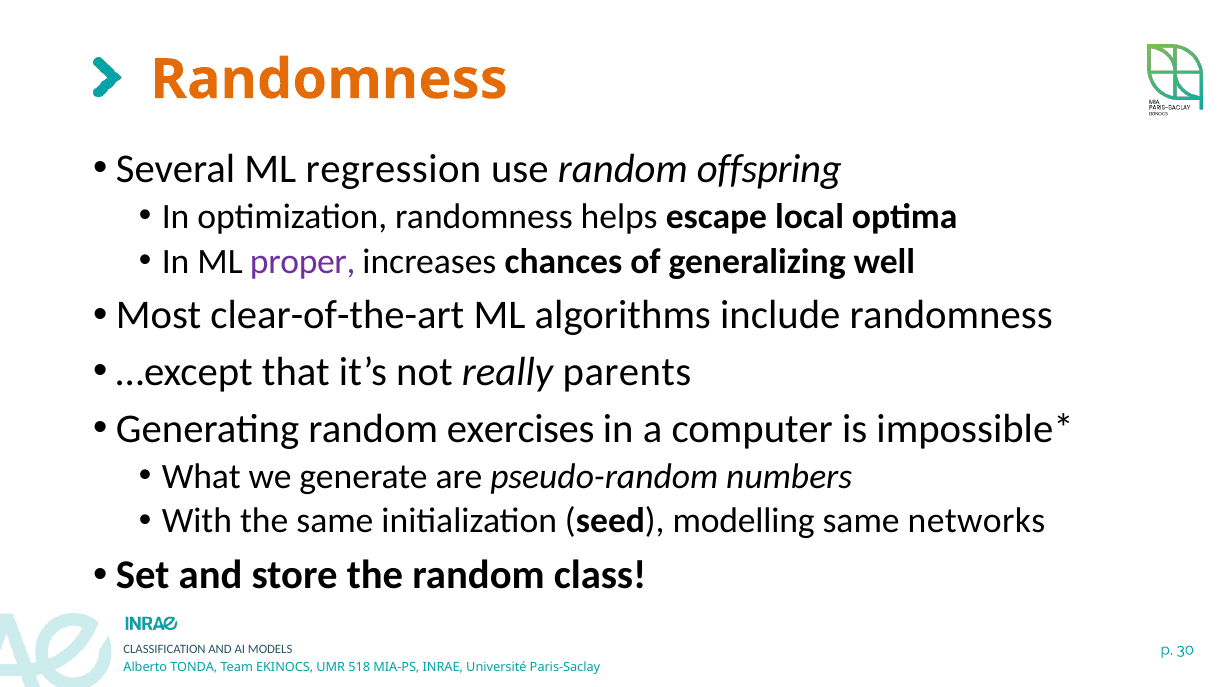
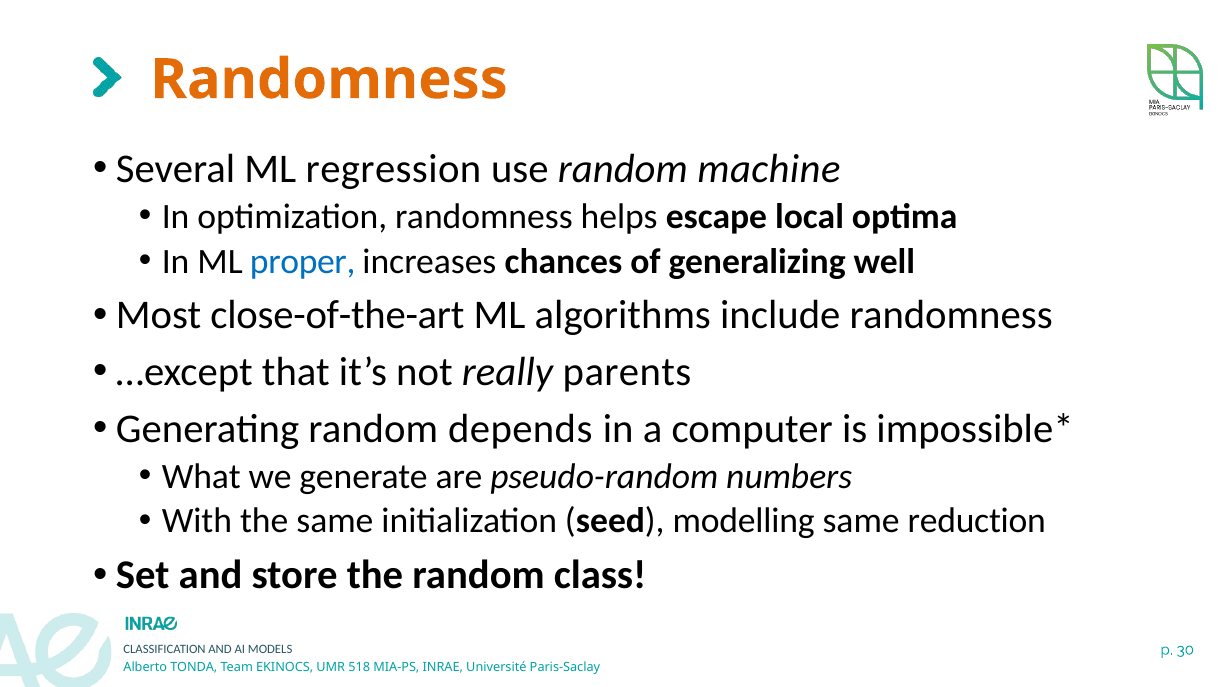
offspring: offspring -> machine
proper colour: purple -> blue
clear-of-the-art: clear-of-the-art -> close-of-the-art
exercises: exercises -> depends
networks: networks -> reduction
